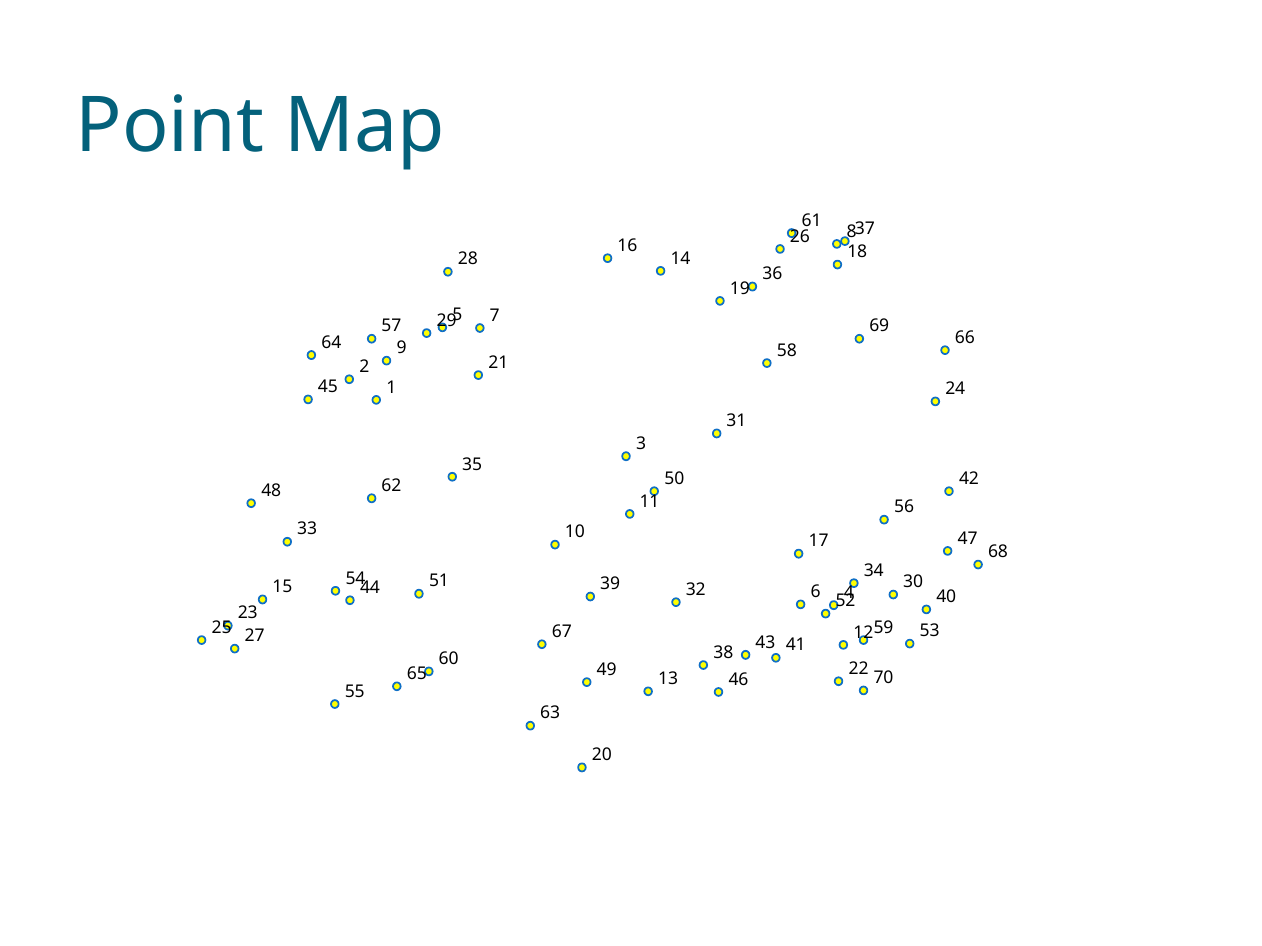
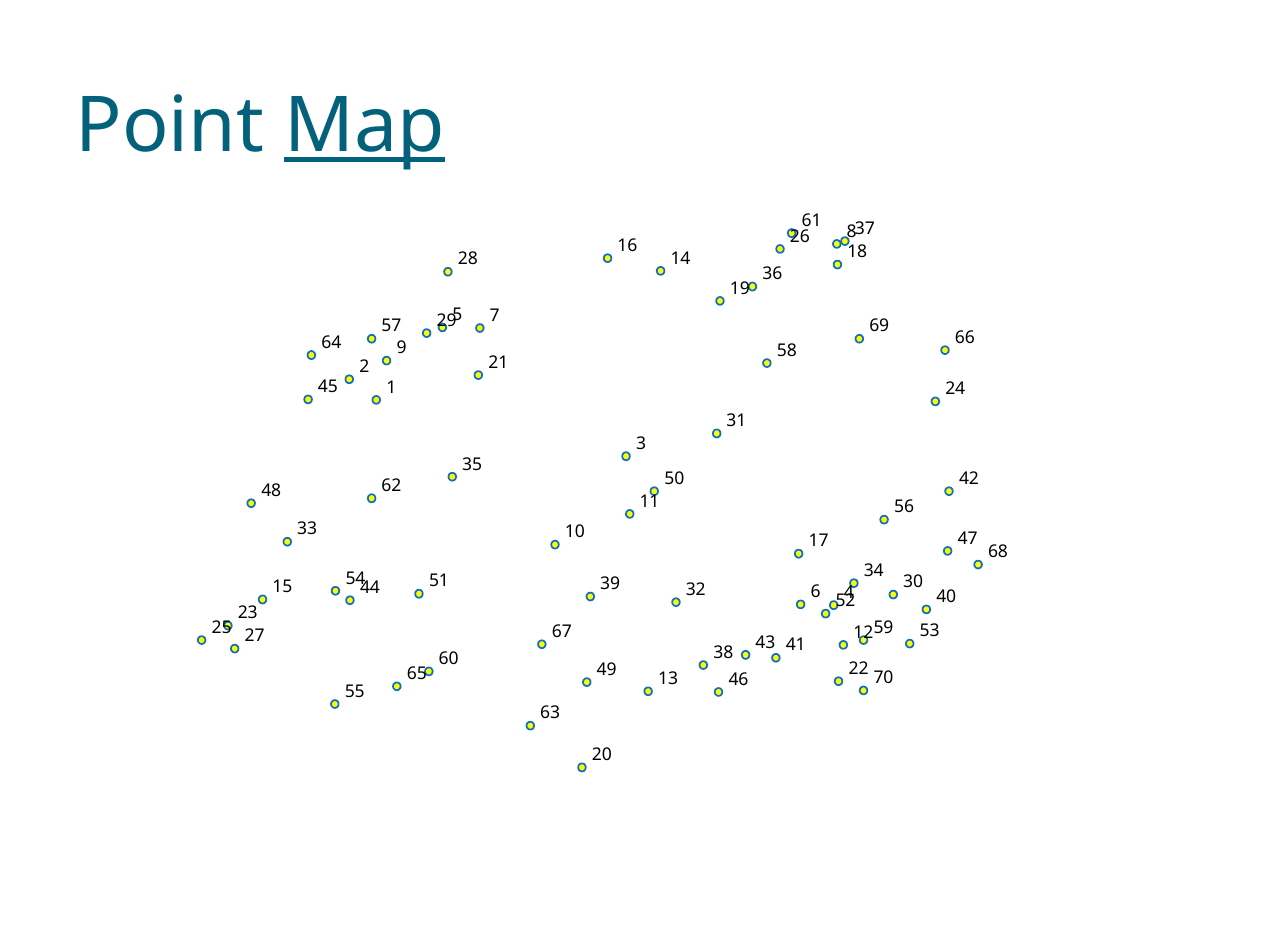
Map underline: none -> present
